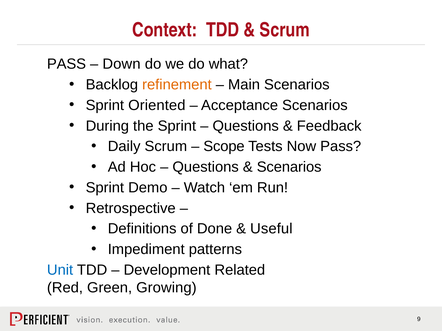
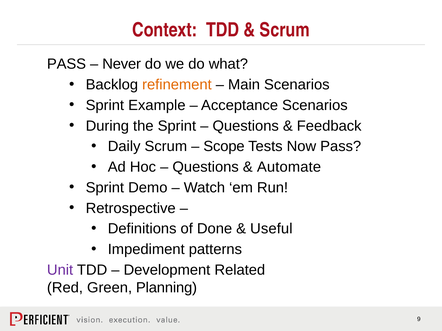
Down: Down -> Never
Oriented: Oriented -> Example
Scenarios at (289, 167): Scenarios -> Automate
Unit colour: blue -> purple
Growing: Growing -> Planning
